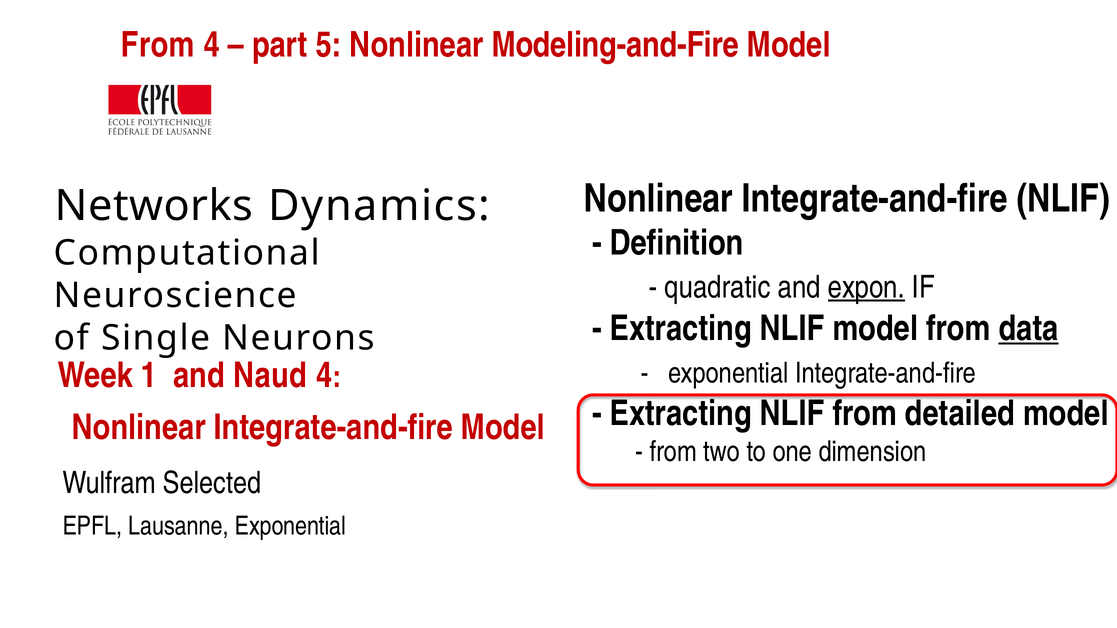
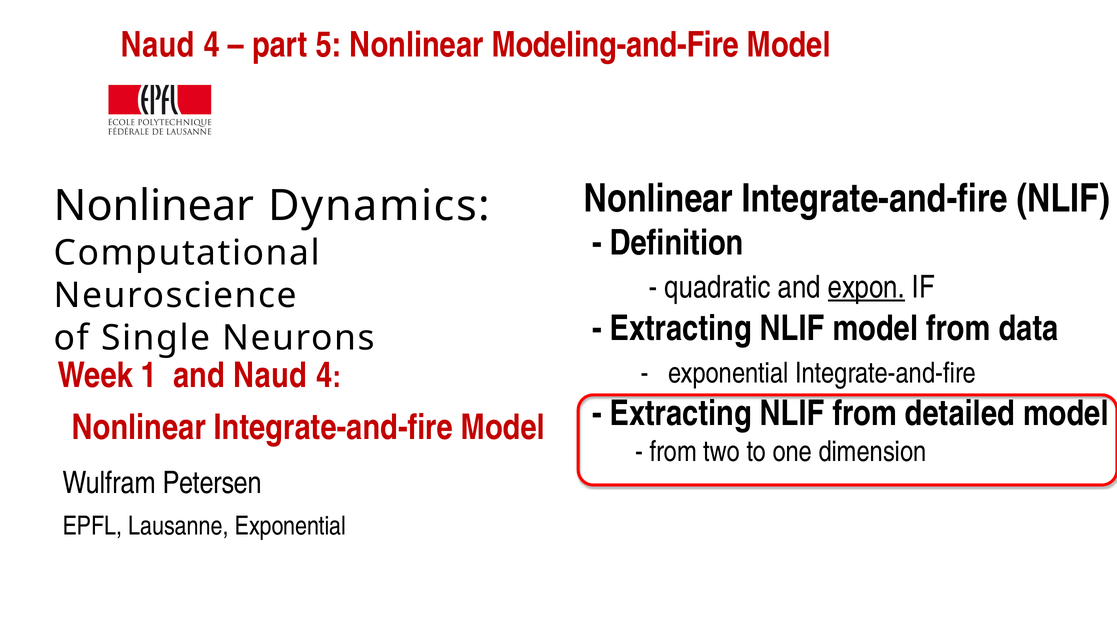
From at (158, 45): From -> Naud
Networks at (154, 206): Networks -> Nonlinear
data underline: present -> none
Selected: Selected -> Petersen
